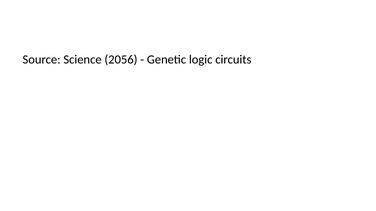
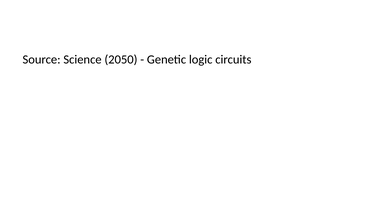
2056: 2056 -> 2050
